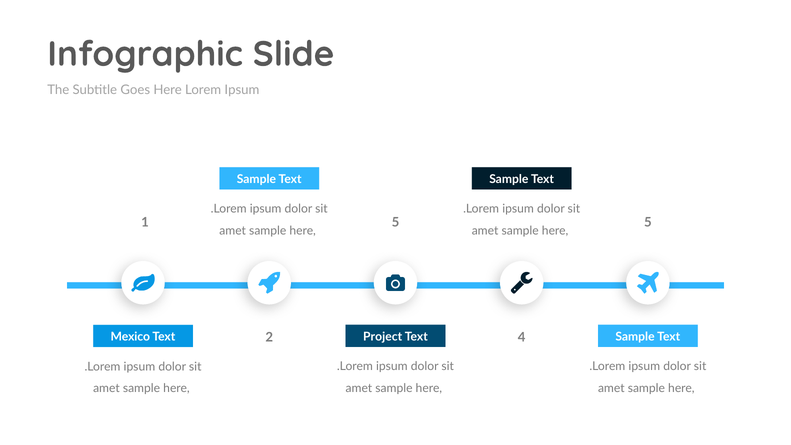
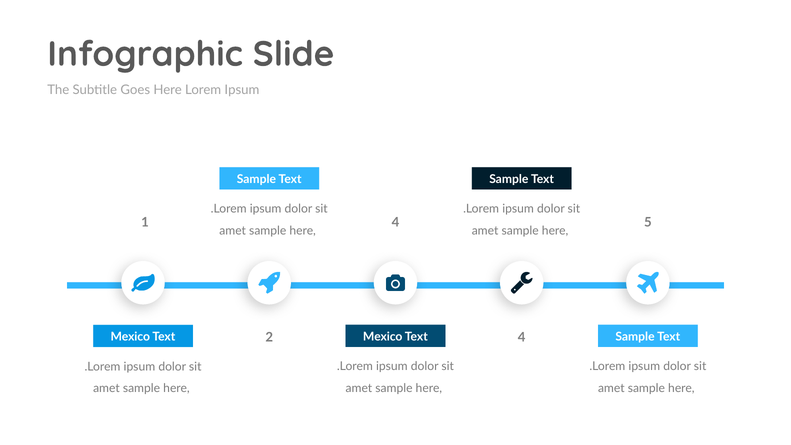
1 5: 5 -> 4
Project at (383, 337): Project -> Mexico
